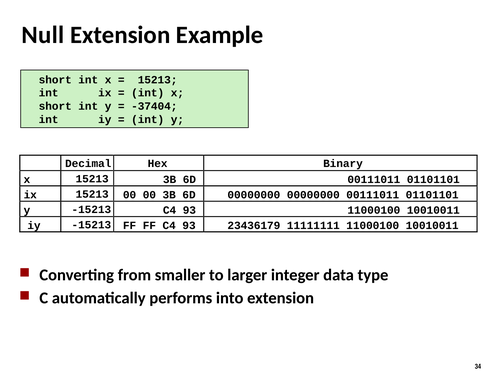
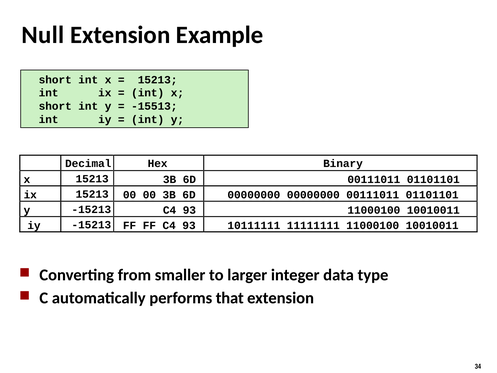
-37404: -37404 -> -15513
23436179: 23436179 -> 10111111
into: into -> that
